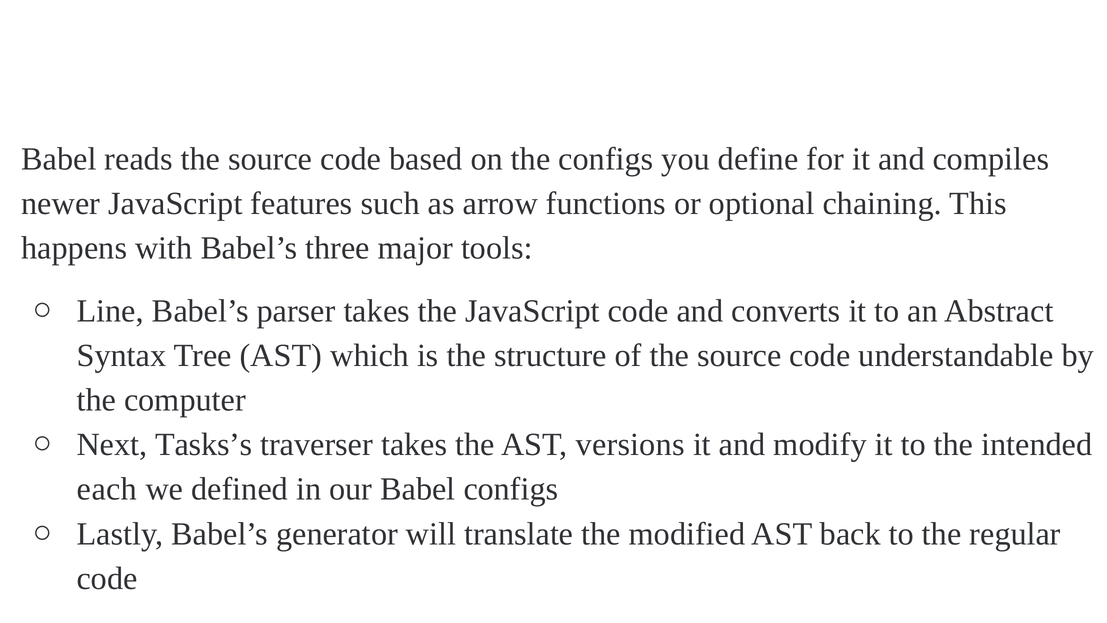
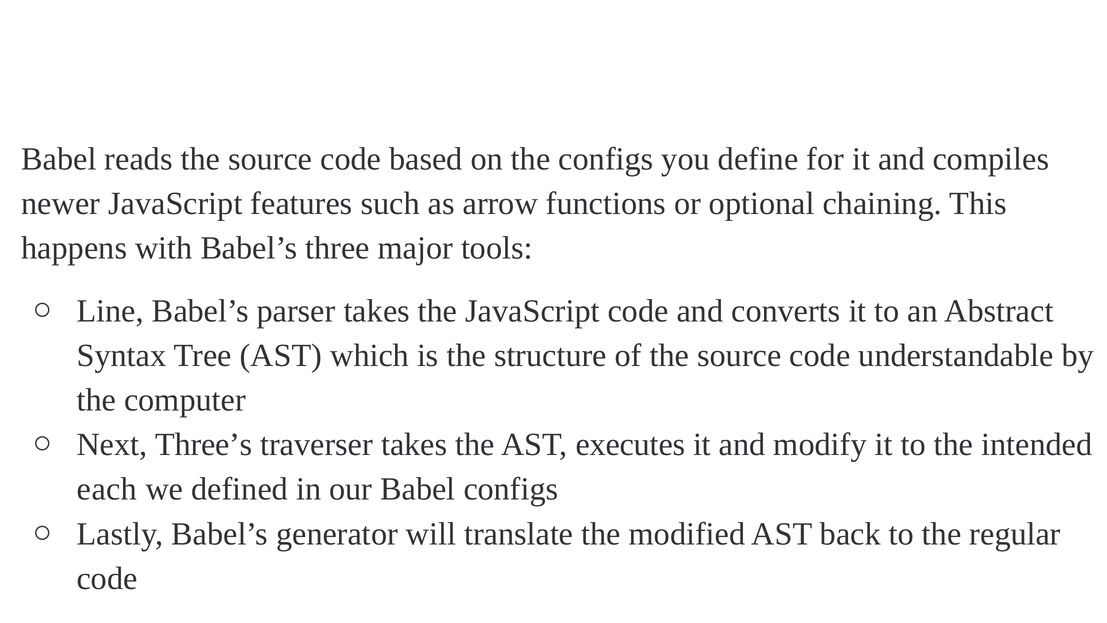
Tasks’s: Tasks’s -> Three’s
versions: versions -> executes
